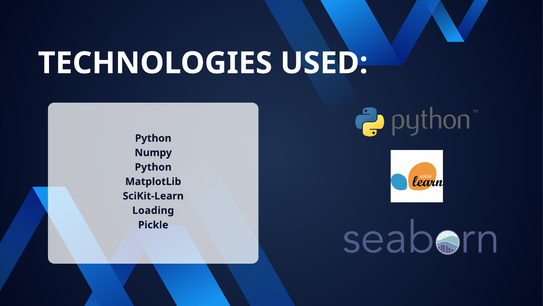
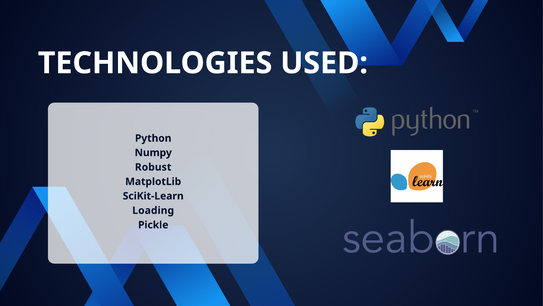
Python at (153, 167): Python -> Robust
